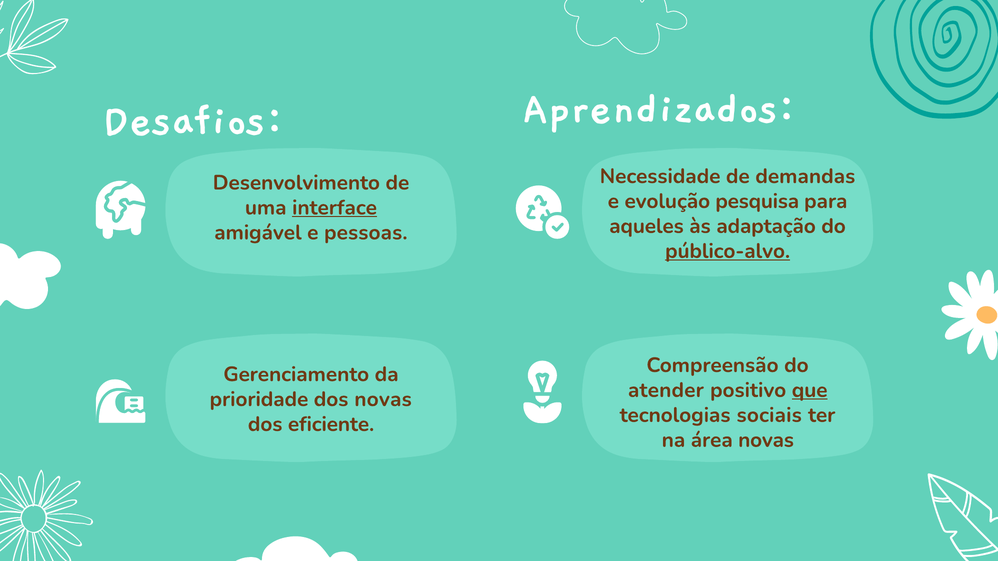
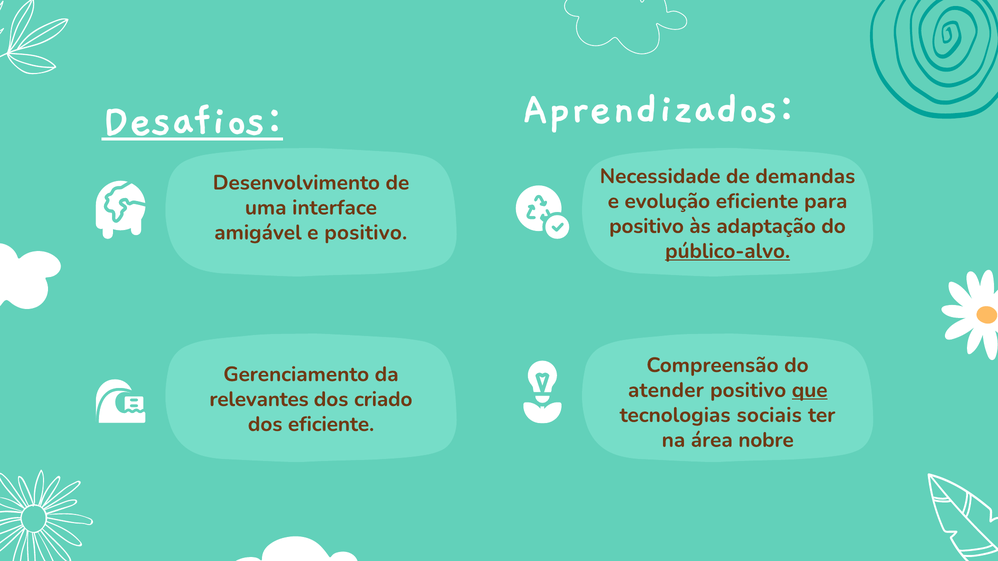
Desafios underline: none -> present
evolução pesquisa: pesquisa -> eficiente
interface underline: present -> none
aqueles at (646, 226): aqueles -> positivo
e pessoas: pessoas -> positivo
prioridade: prioridade -> relevantes
dos novas: novas -> criado
área novas: novas -> nobre
